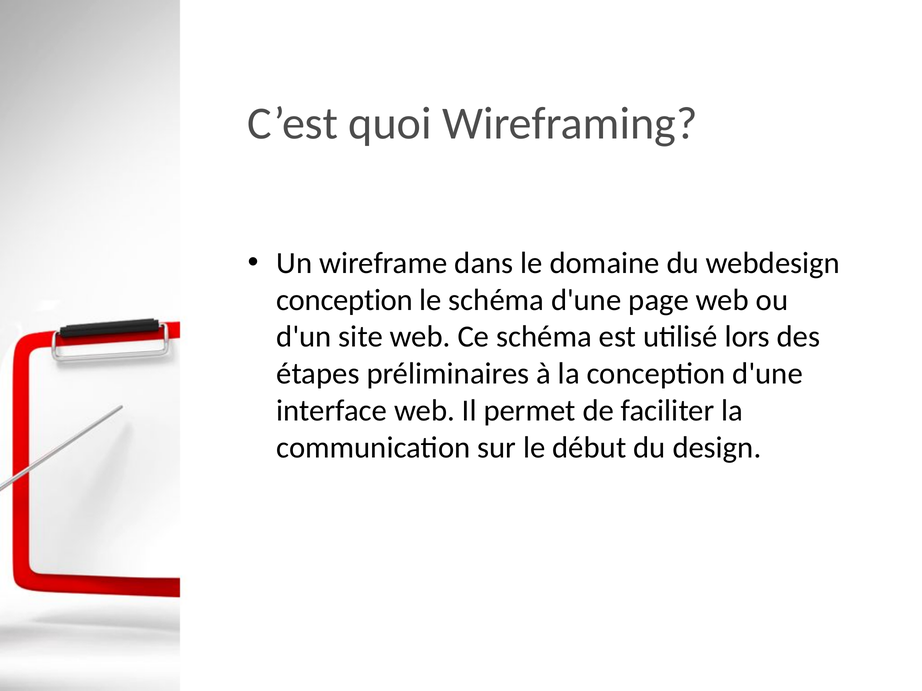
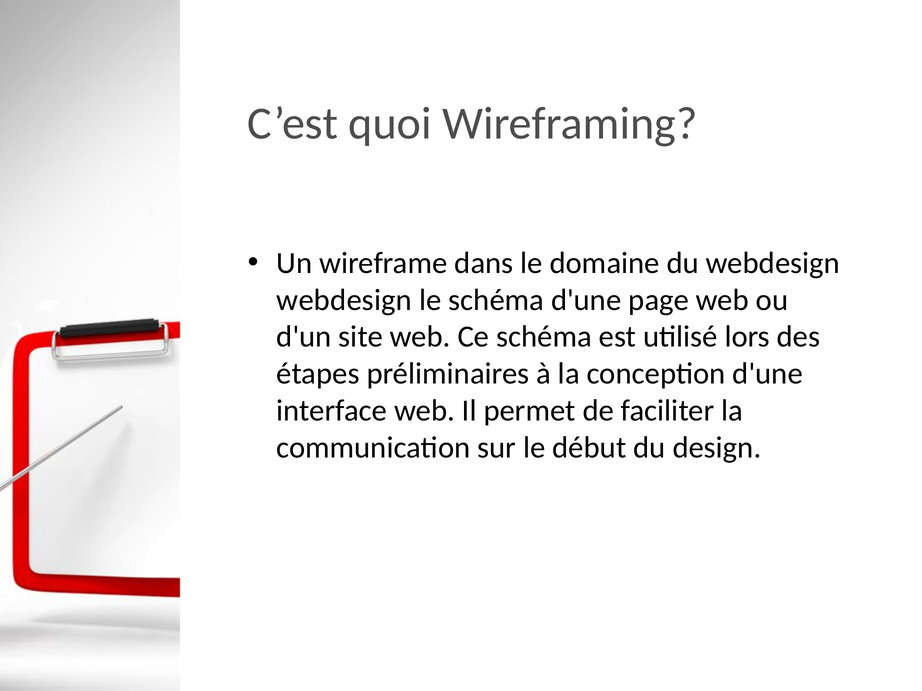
conception at (344, 300): conception -> webdesign
